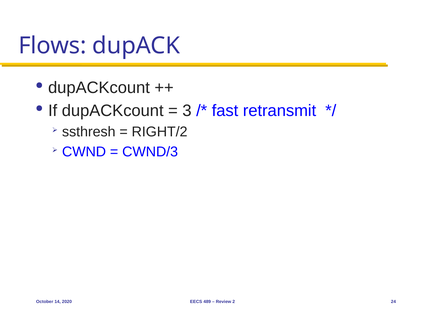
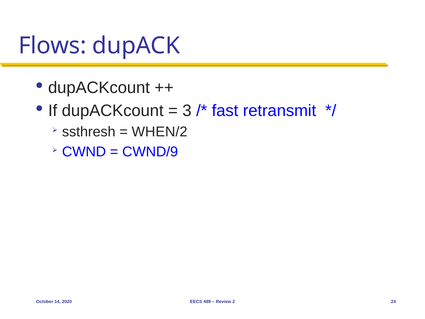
RIGHT/2: RIGHT/2 -> WHEN/2
CWND/3: CWND/3 -> CWND/9
